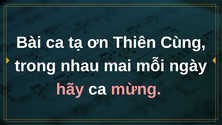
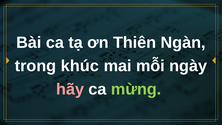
Cùng: Cùng -> Ngàn
nhau: nhau -> khúc
mừng colour: pink -> light green
